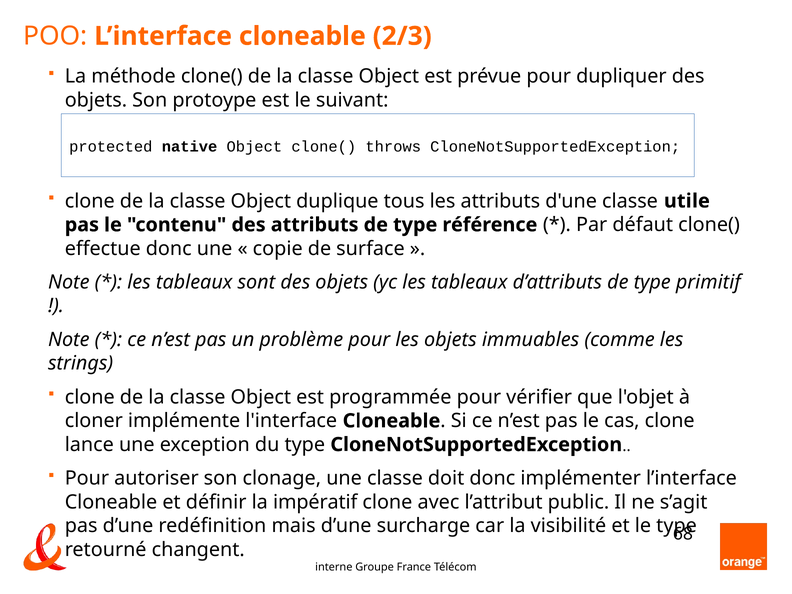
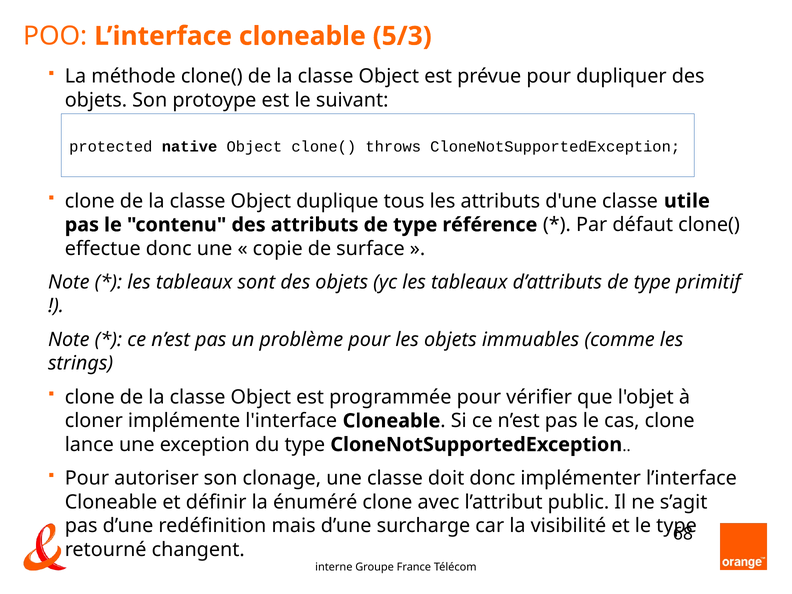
2/3: 2/3 -> 5/3
impératif: impératif -> énuméré
